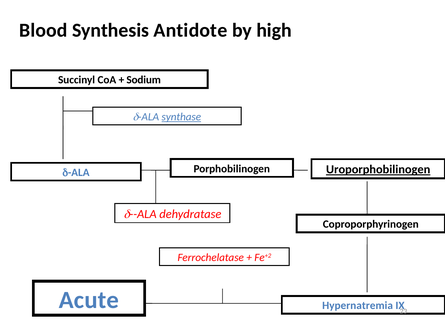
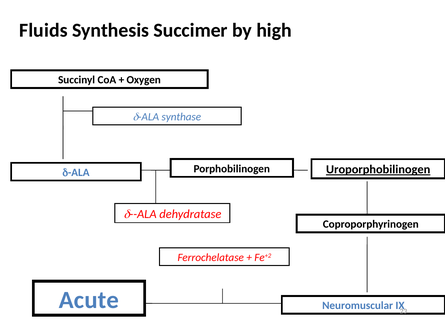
Blood: Blood -> Fluids
Antidote: Antidote -> Succimer
Sodium: Sodium -> Oxygen
synthase underline: present -> none
Hypernatremia: Hypernatremia -> Neuromuscular
